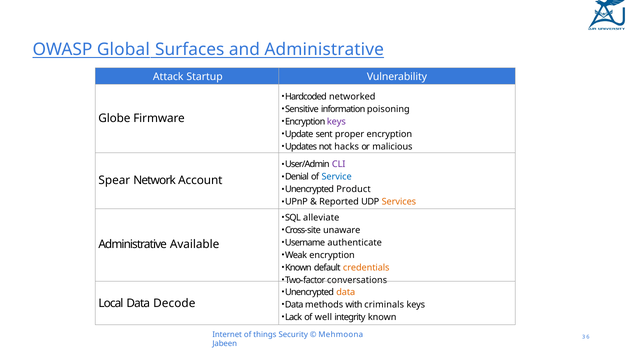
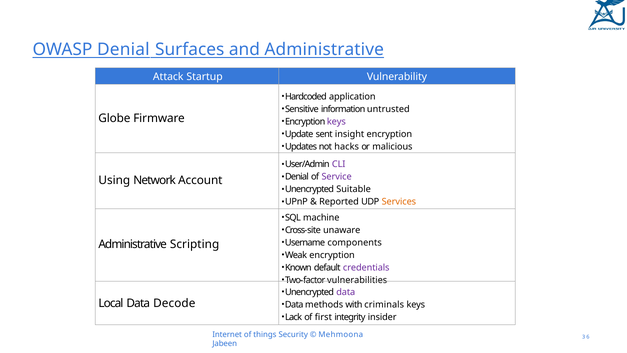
OWASP Global: Global -> Denial
networked: networked -> application
poisoning: poisoning -> untrusted
proper: proper -> insight
Service colour: blue -> purple
Spear: Spear -> Using
Product: Product -> Suitable
alleviate: alleviate -> machine
authenticate: authenticate -> components
Available: Available -> Scripting
credentials colour: orange -> purple
conversations: conversations -> vulnerabilities
data at (346, 292) colour: orange -> purple
well: well -> first
integrity known: known -> insider
